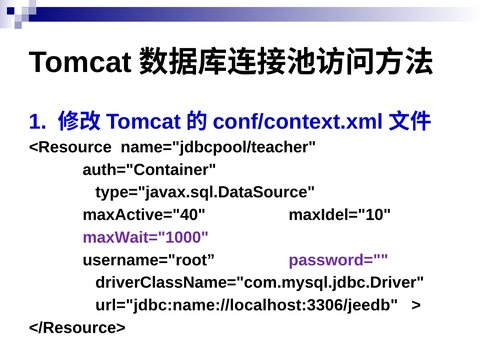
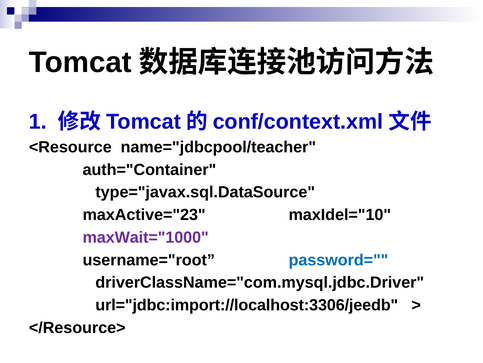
maxActive="40: maxActive="40 -> maxActive="23
password= colour: purple -> blue
url="jdbc:name://localhost:3306/jeedb: url="jdbc:name://localhost:3306/jeedb -> url="jdbc:import://localhost:3306/jeedb
